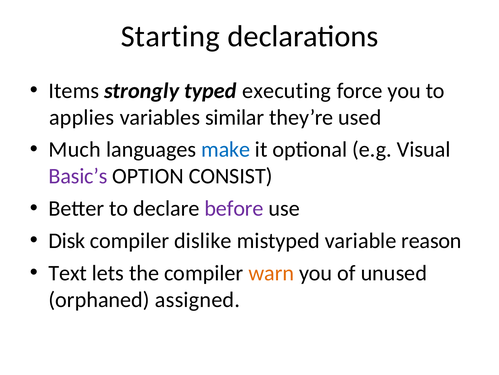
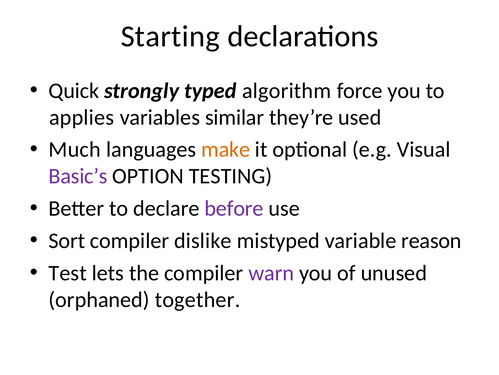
Items: Items -> Quick
executing: executing -> algorithm
make colour: blue -> orange
CONSIST: CONSIST -> TESTING
Disk: Disk -> Sort
Text: Text -> Test
warn colour: orange -> purple
assigned: assigned -> together
